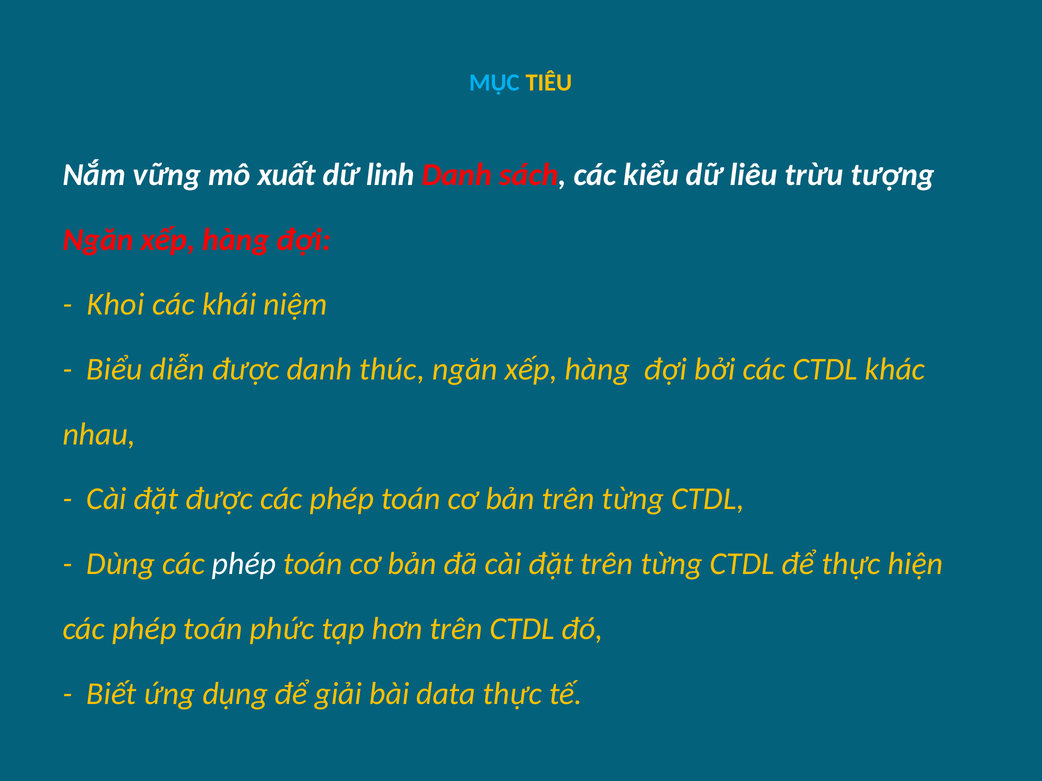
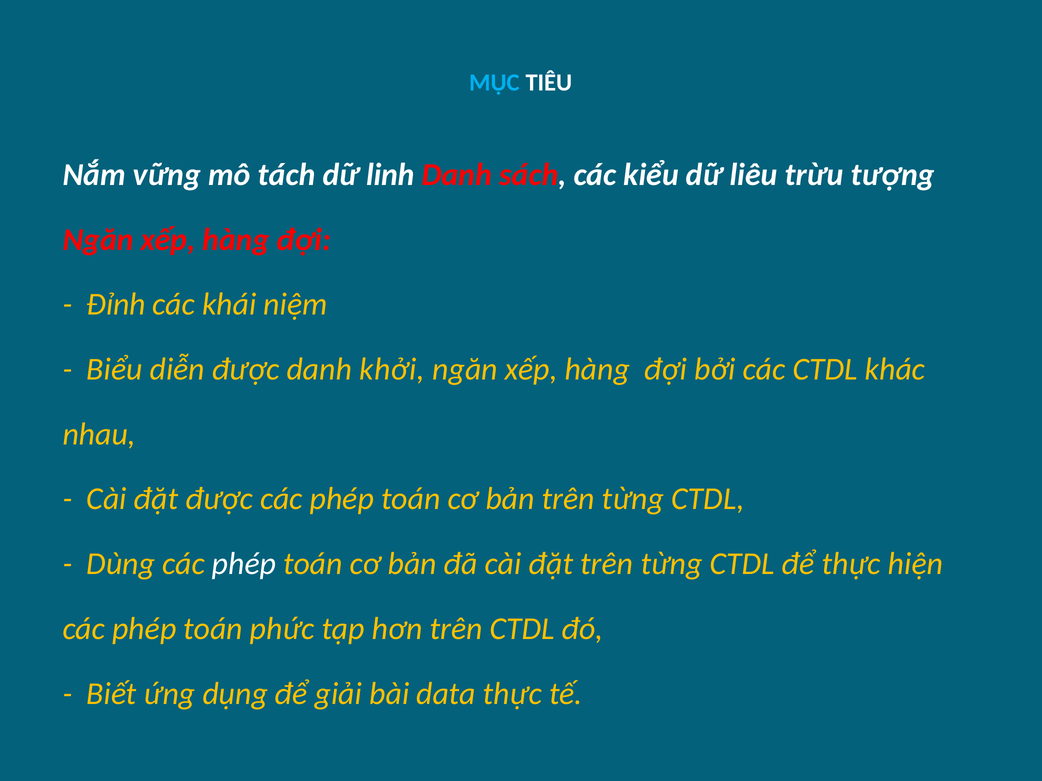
TIÊU colour: yellow -> white
xuất: xuất -> tách
Khoi: Khoi -> Đỉnh
thúc: thúc -> khởi
